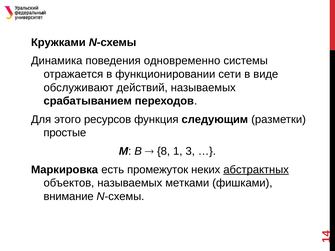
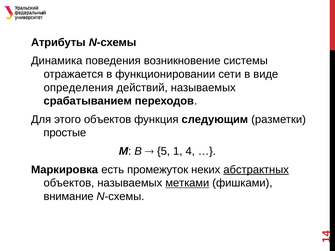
Кружками: Кружками -> Атрибуты
одновременно: одновременно -> возникновение
обслуживают: обслуживают -> определения
этого ресурсов: ресурсов -> объектов
8: 8 -> 5
3 at (190, 151): 3 -> 4
метками underline: none -> present
